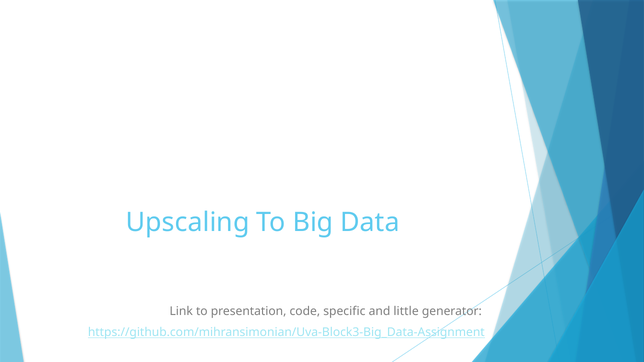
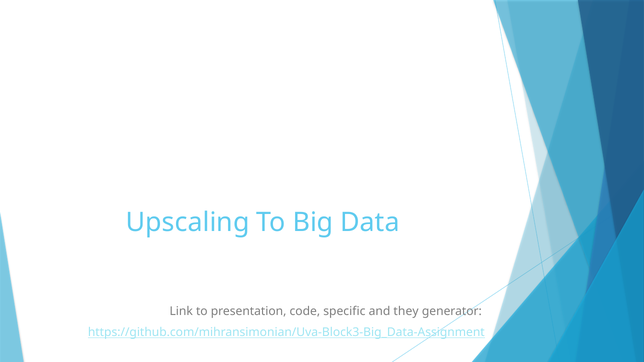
little: little -> they
